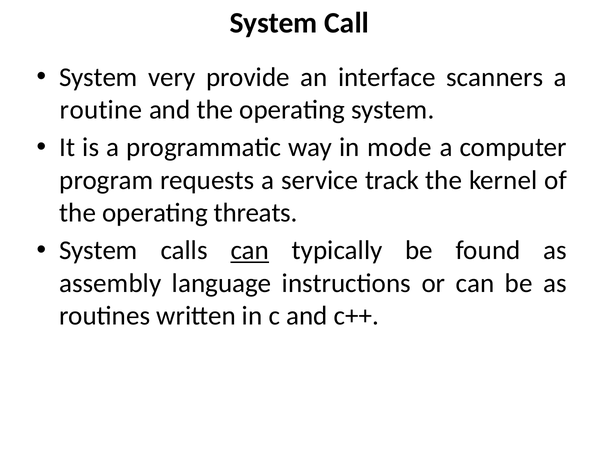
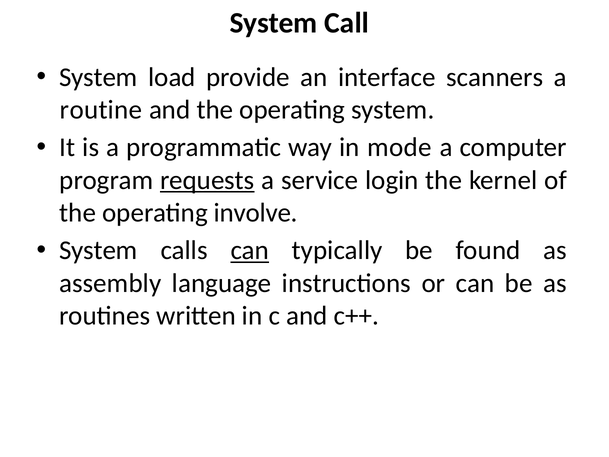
very: very -> load
requests underline: none -> present
track: track -> login
threats: threats -> involve
